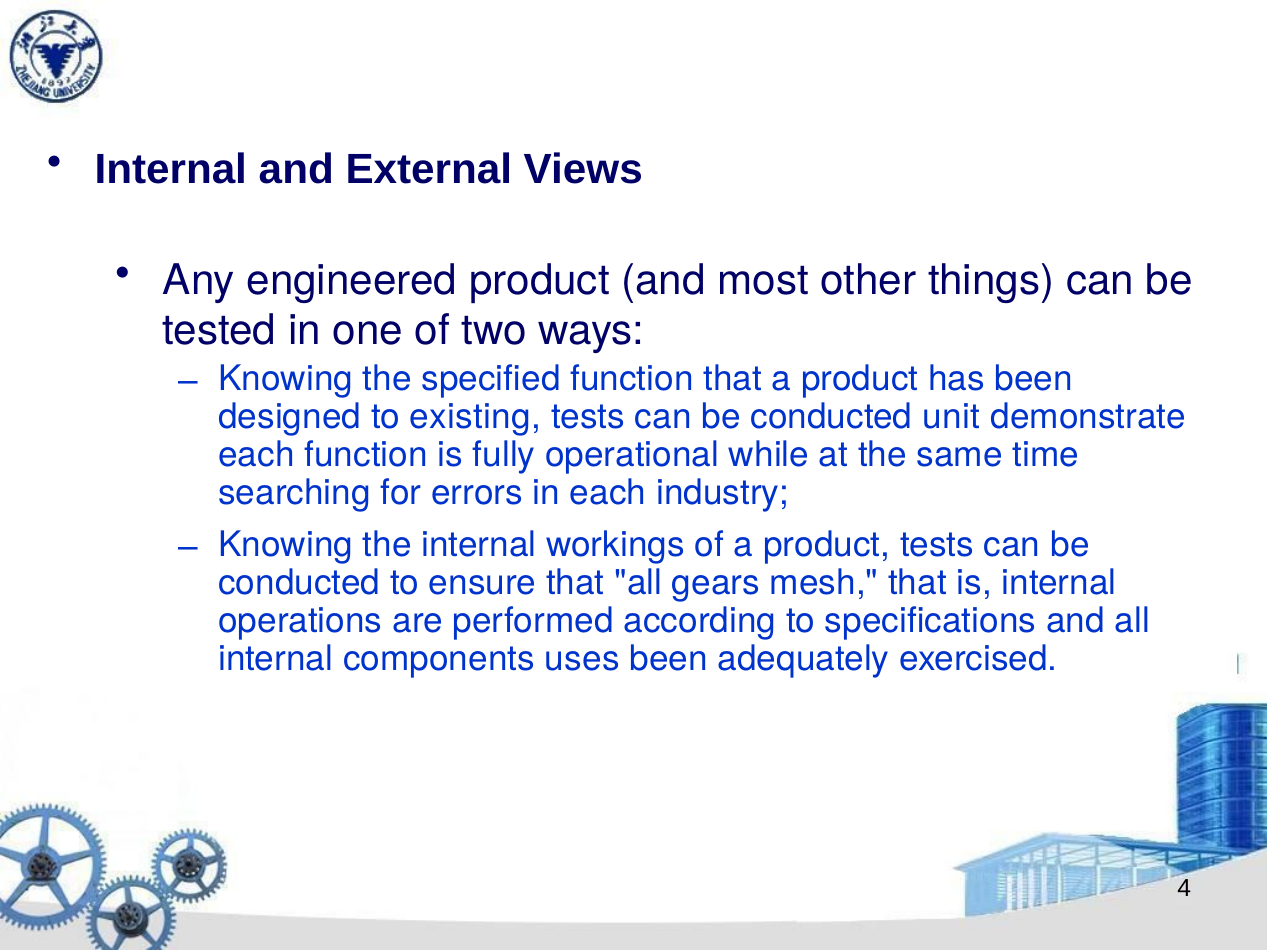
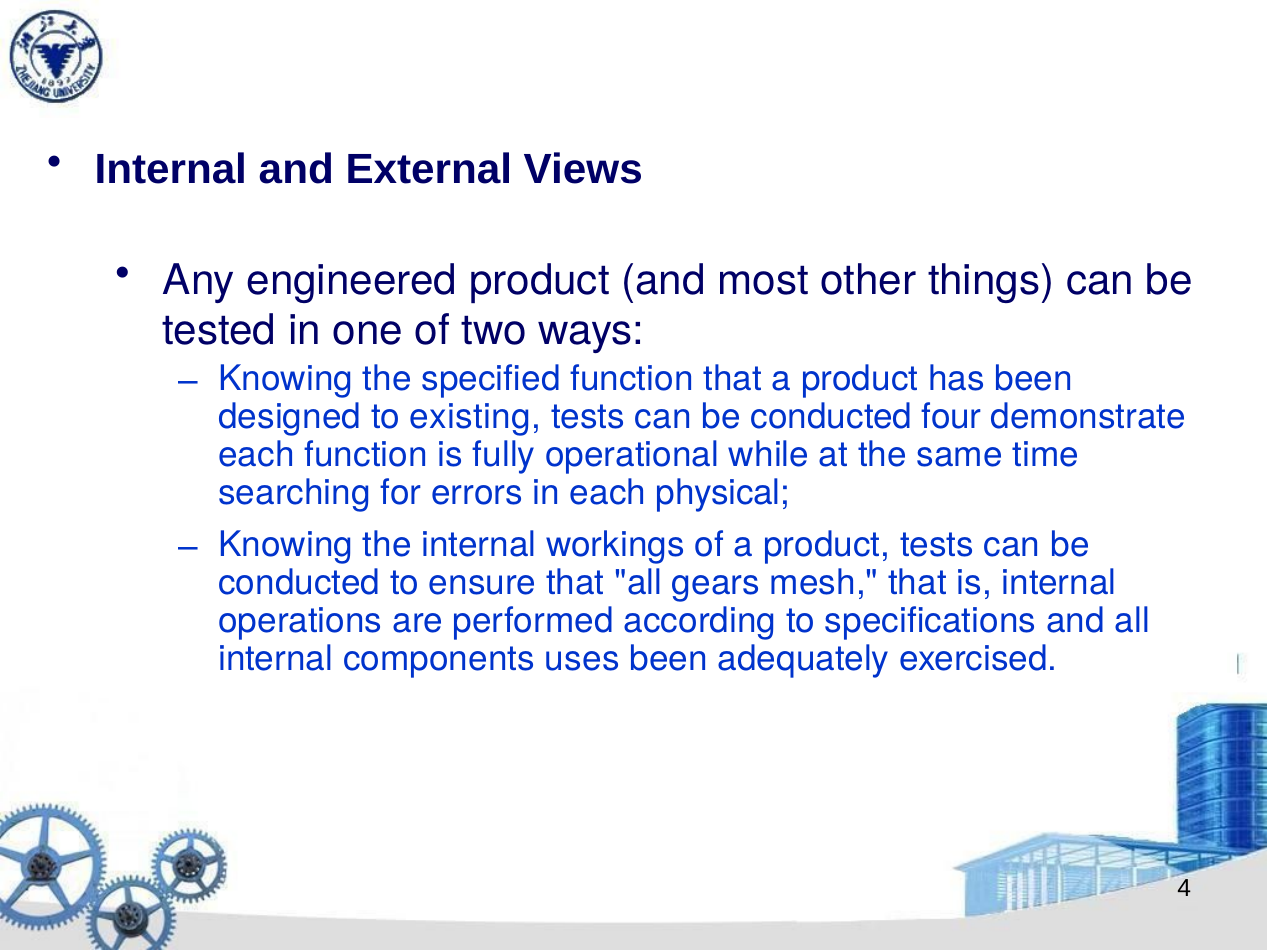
unit: unit -> four
industry: industry -> physical
